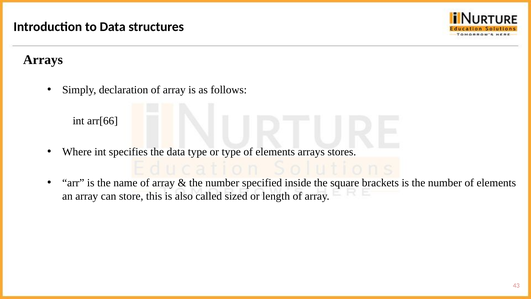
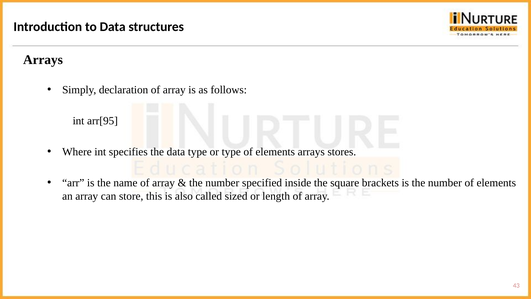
arr[66: arr[66 -> arr[95
